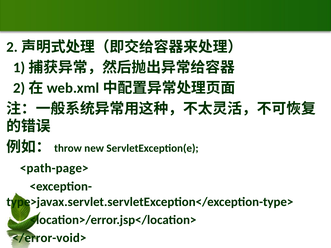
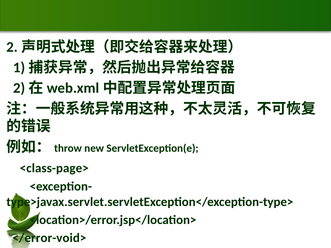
<path-page>: <path-page> -> <class-page>
